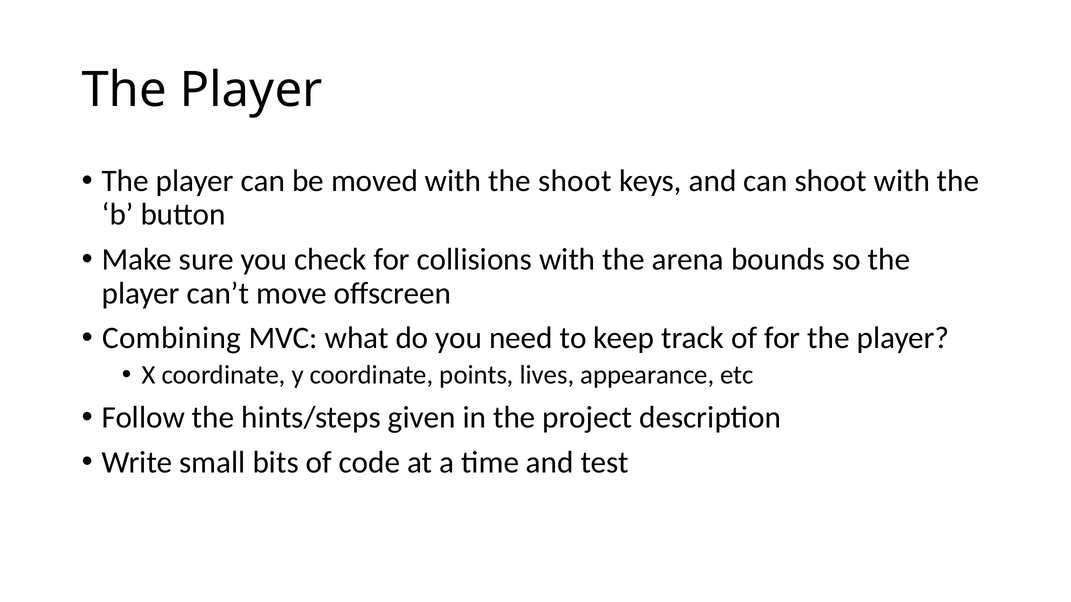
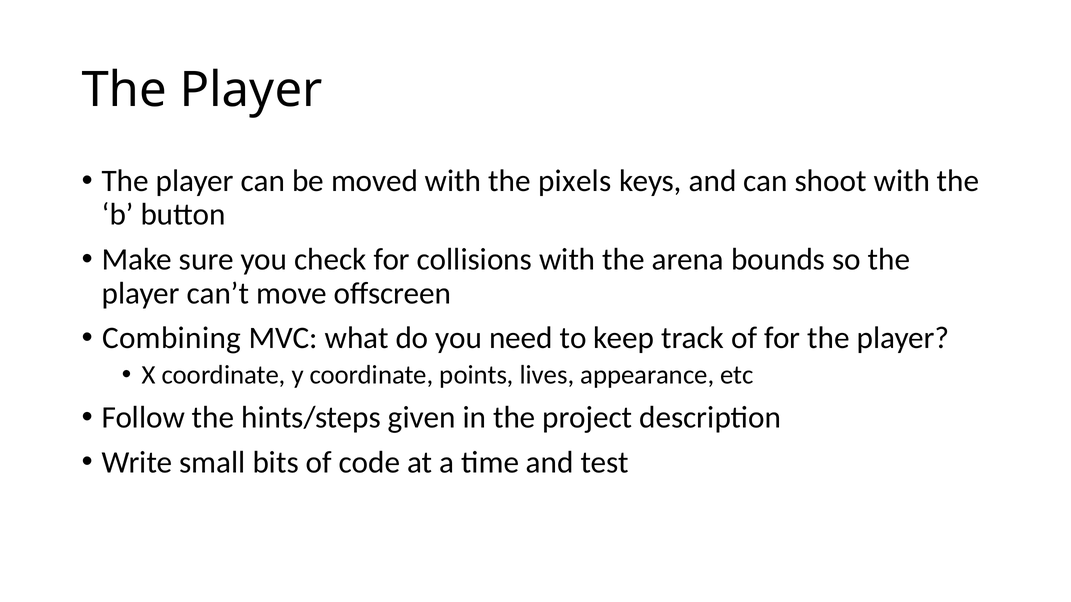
the shoot: shoot -> pixels
